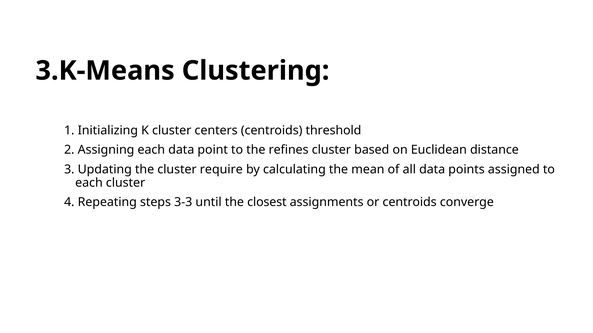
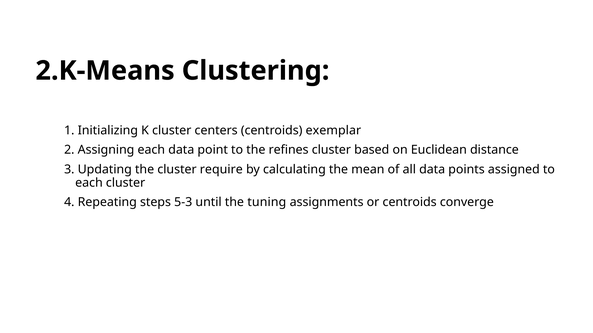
3.K-Means: 3.K-Means -> 2.K-Means
threshold: threshold -> exemplar
3-3: 3-3 -> 5-3
closest: closest -> tuning
